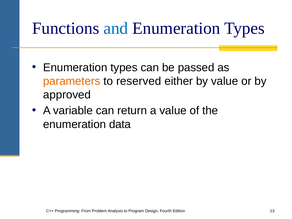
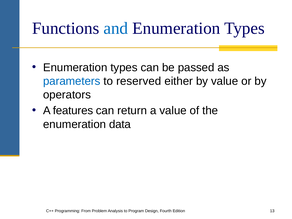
parameters colour: orange -> blue
approved: approved -> operators
variable: variable -> features
